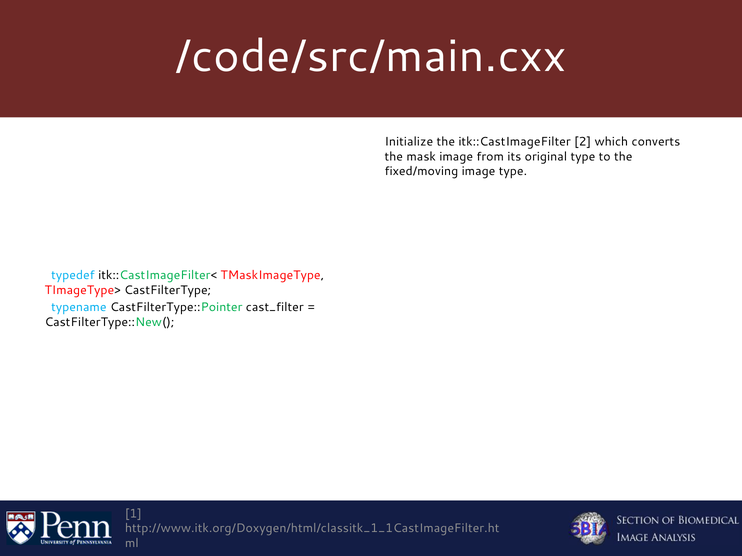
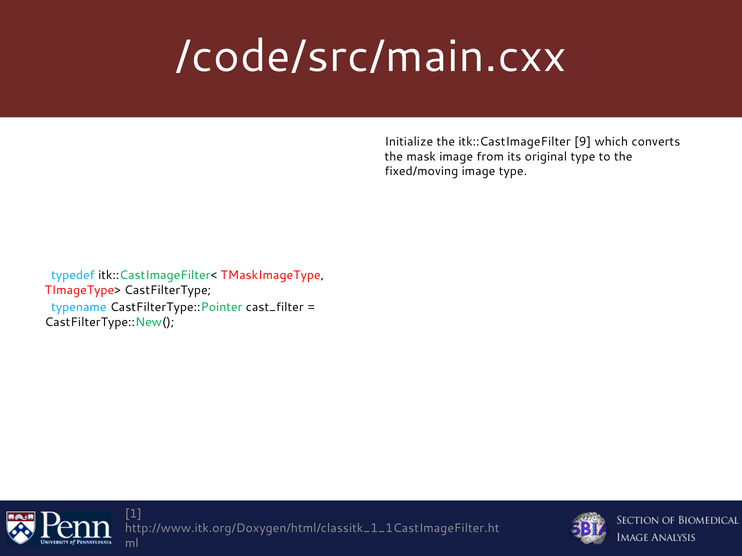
2: 2 -> 9
